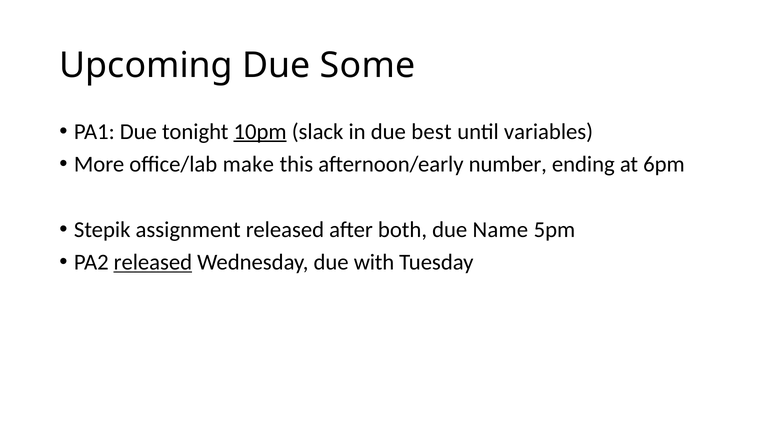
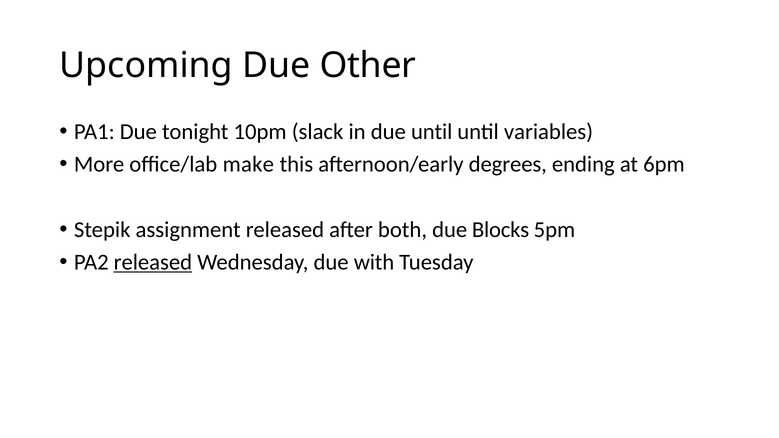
Some: Some -> Other
10pm underline: present -> none
due best: best -> until
number: number -> degrees
Name: Name -> Blocks
